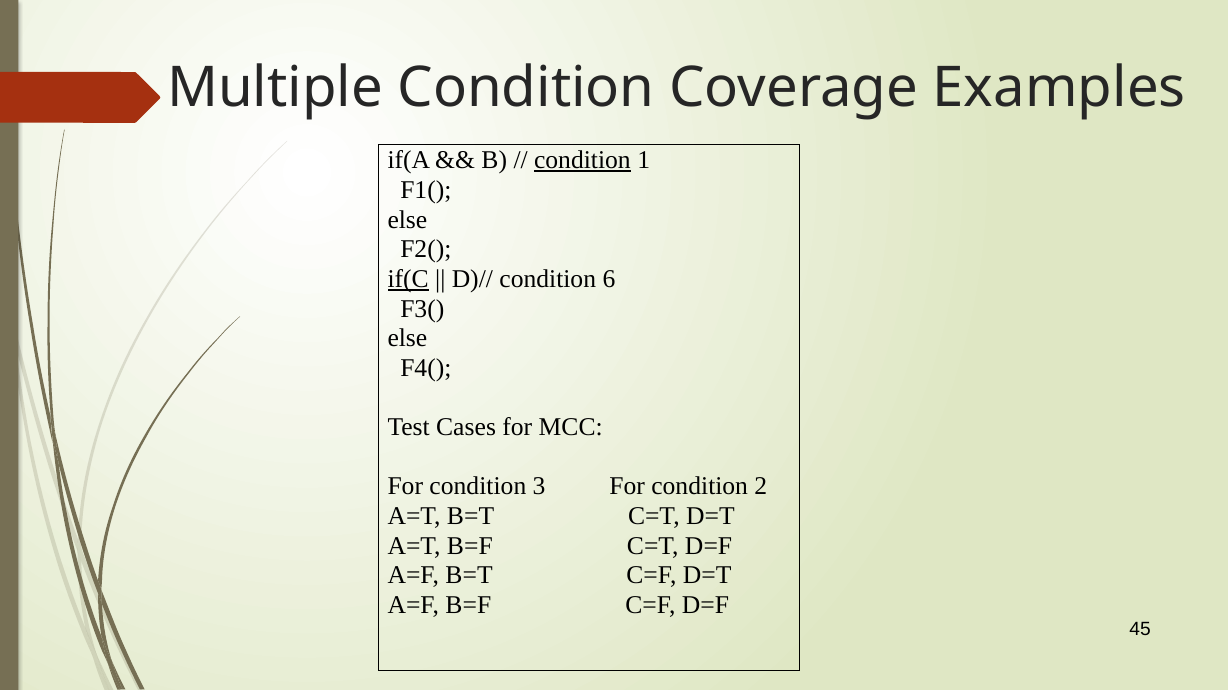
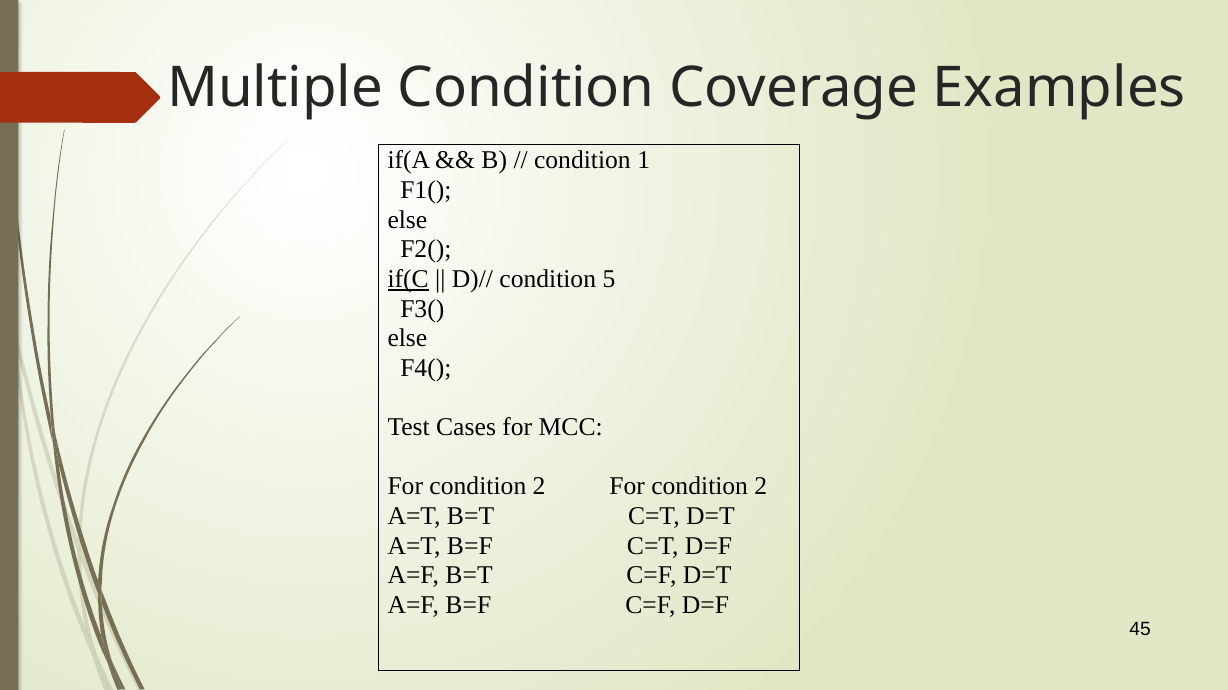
condition at (582, 160) underline: present -> none
6: 6 -> 5
3 at (539, 487): 3 -> 2
